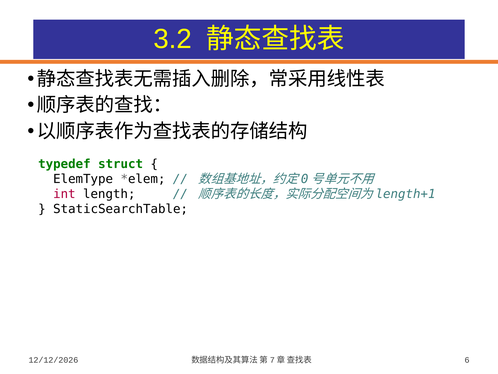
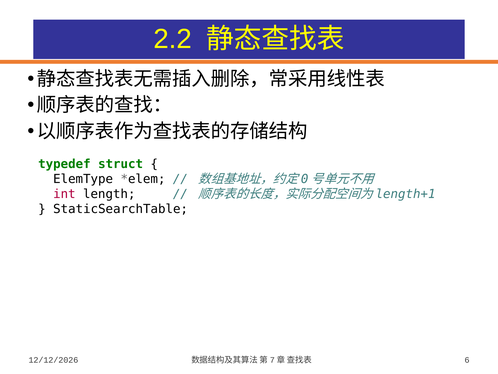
3.2: 3.2 -> 2.2
